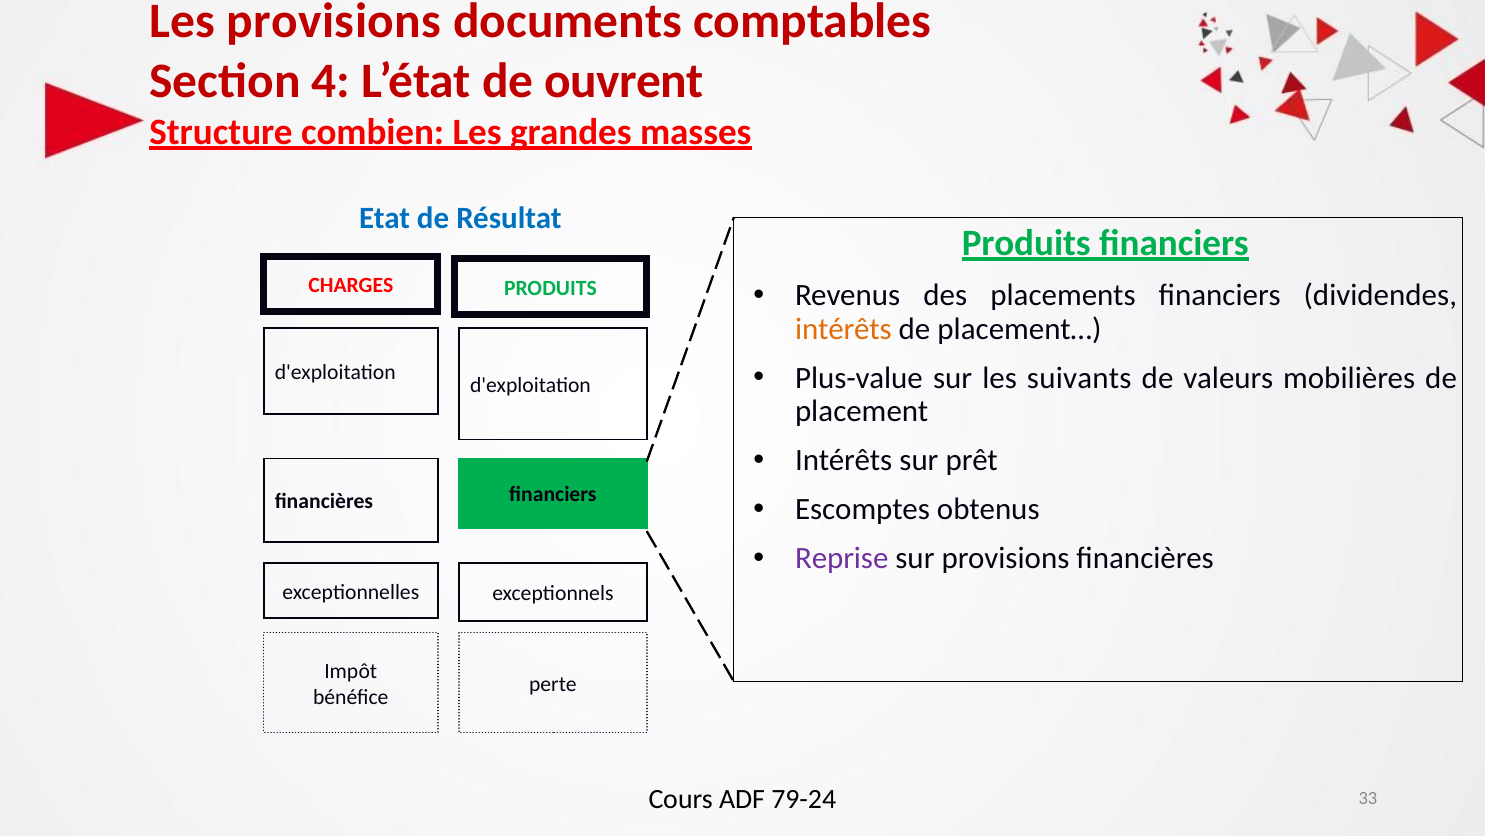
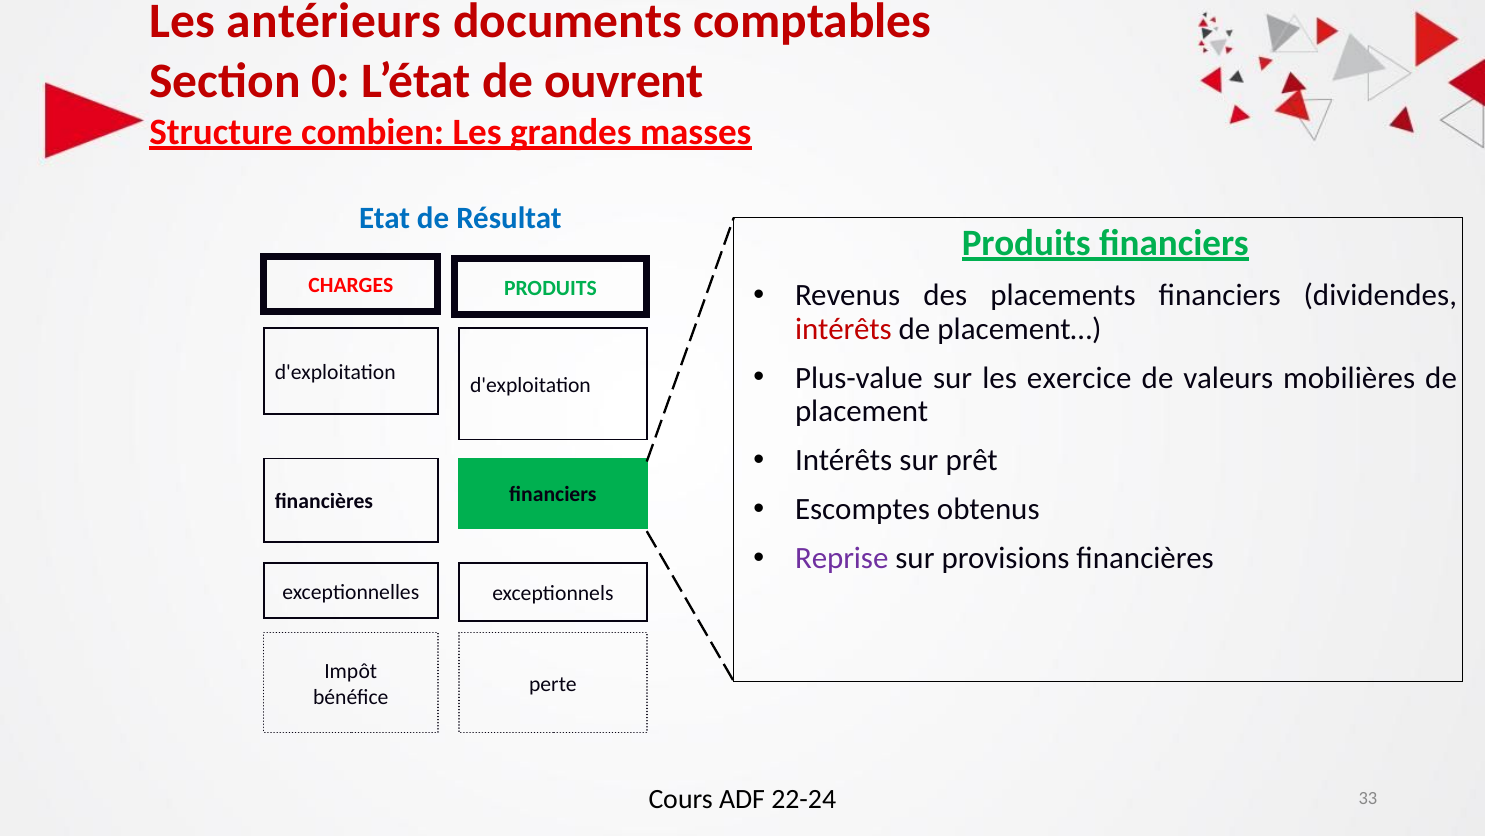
Les provisions: provisions -> antérieurs
4: 4 -> 0
intérêts at (843, 329) colour: orange -> red
suivants: suivants -> exercice
79-24: 79-24 -> 22-24
